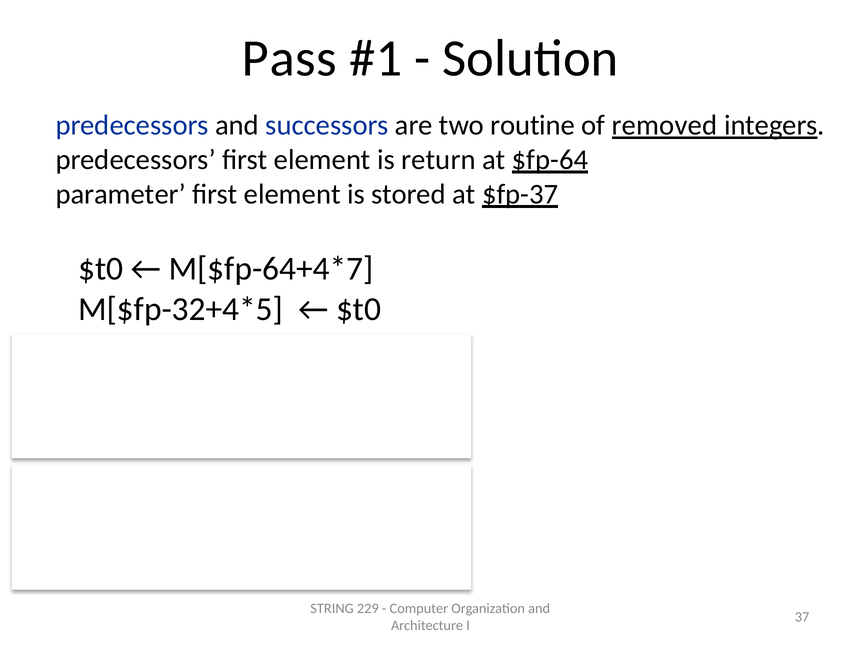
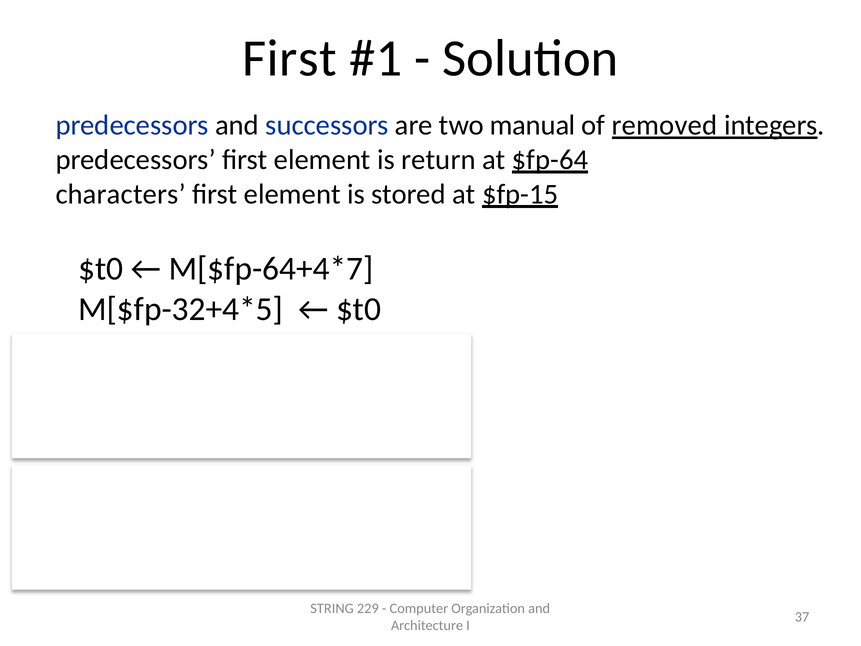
Pass at (289, 58): Pass -> First
routine: routine -> manual
parameter: parameter -> characters
$fp-37: $fp-37 -> $fp-15
